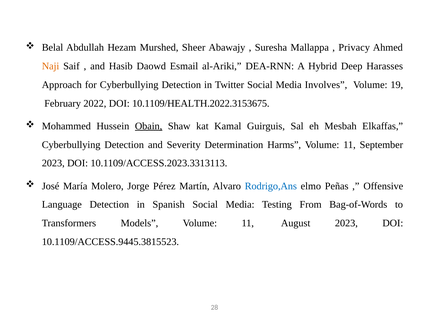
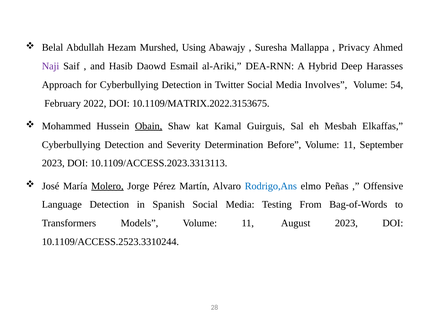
Sheer: Sheer -> Using
Naji colour: orange -> purple
19: 19 -> 54
10.1109/HEALTH.2022.3153675: 10.1109/HEALTH.2022.3153675 -> 10.1109/MATRIX.2022.3153675
Harms: Harms -> Before
Molero underline: none -> present
10.1109/ACCESS.9445.3815523: 10.1109/ACCESS.9445.3815523 -> 10.1109/ACCESS.2523.3310244
